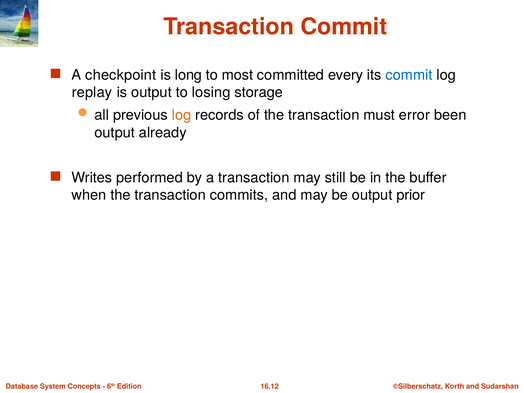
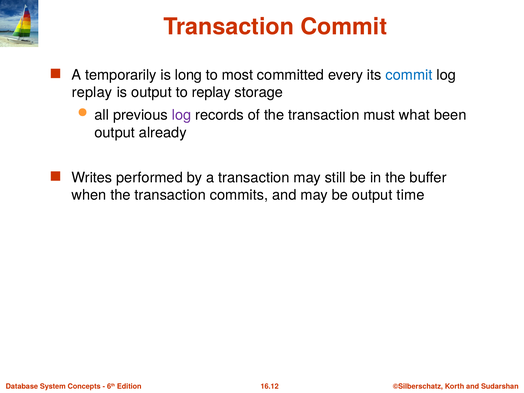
checkpoint: checkpoint -> temporarily
to losing: losing -> replay
log at (182, 115) colour: orange -> purple
error: error -> what
prior: prior -> time
